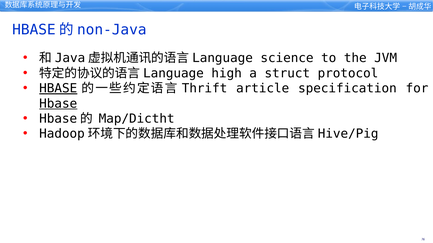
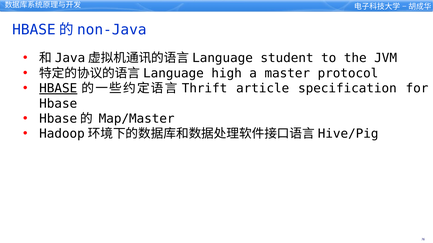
science: science -> student
struct: struct -> master
Hbase at (58, 104) underline: present -> none
Map/Dictht: Map/Dictht -> Map/Master
